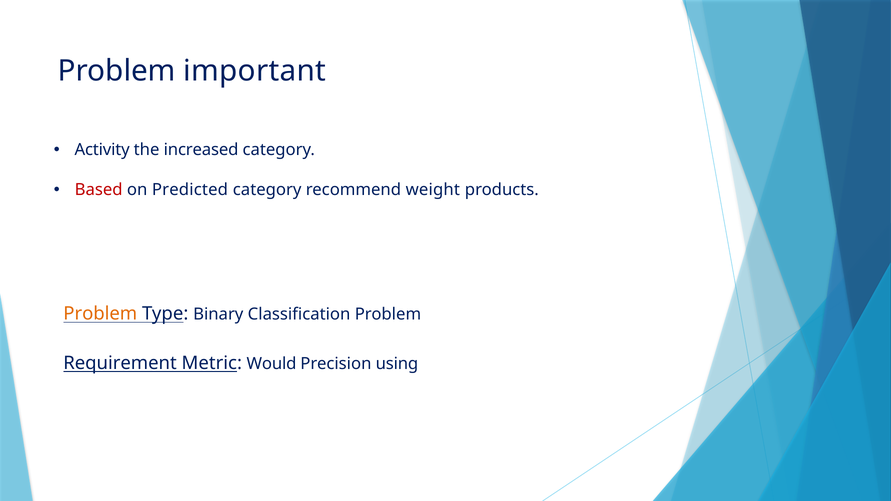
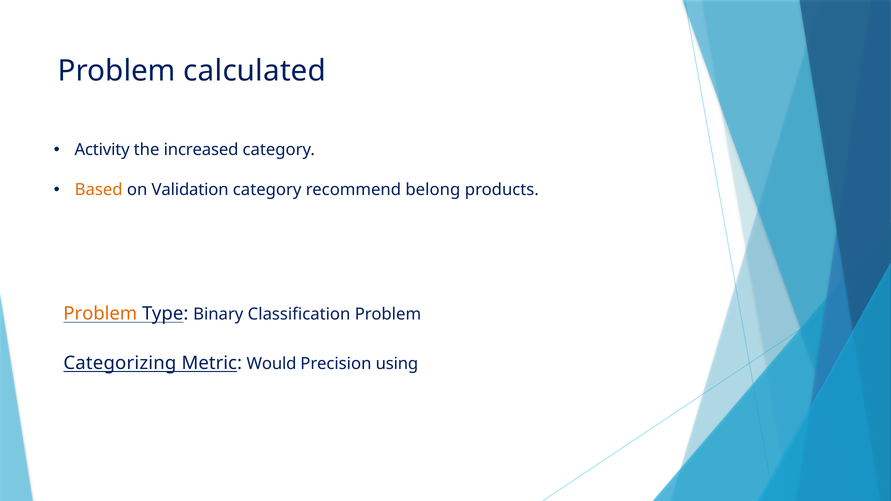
important: important -> calculated
Based colour: red -> orange
Predicted: Predicted -> Validation
weight: weight -> belong
Requirement: Requirement -> Categorizing
